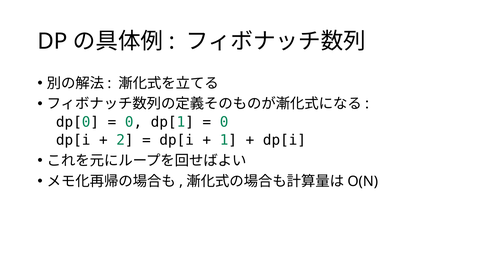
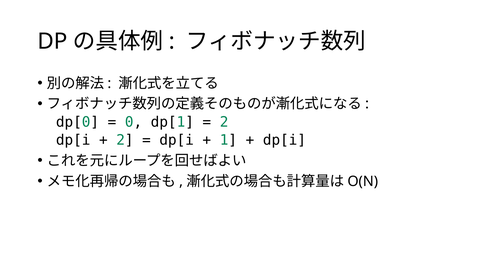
0 at (224, 122): 0 -> 2
